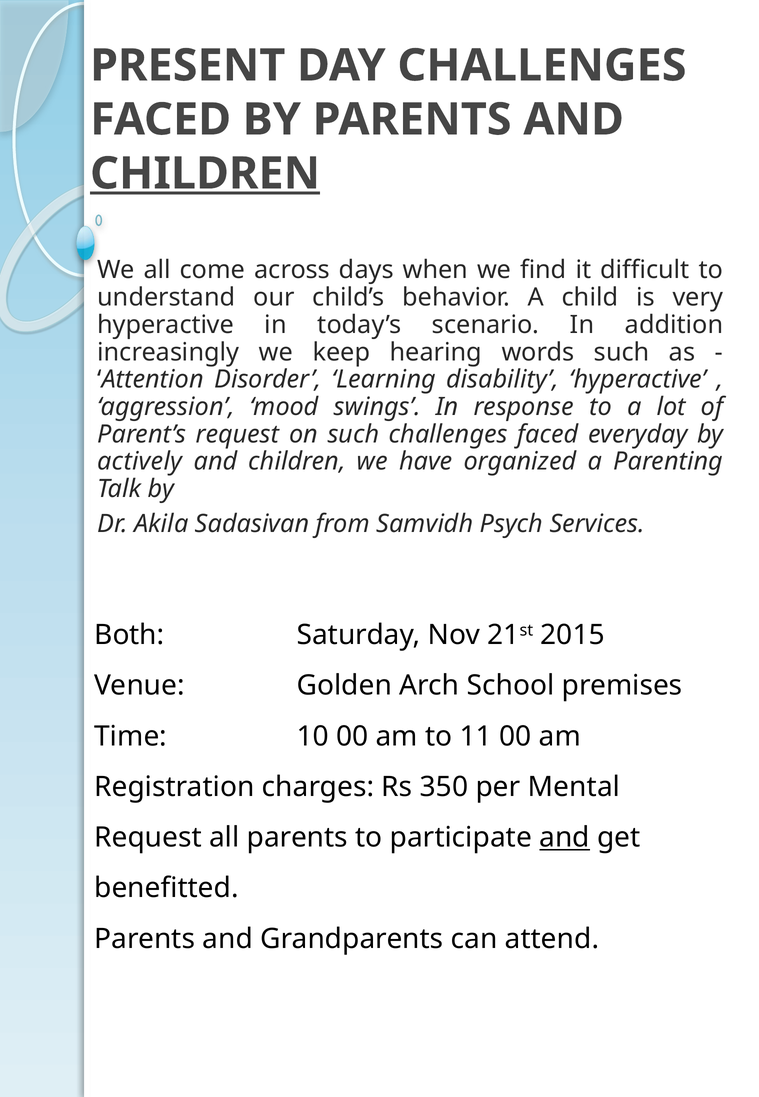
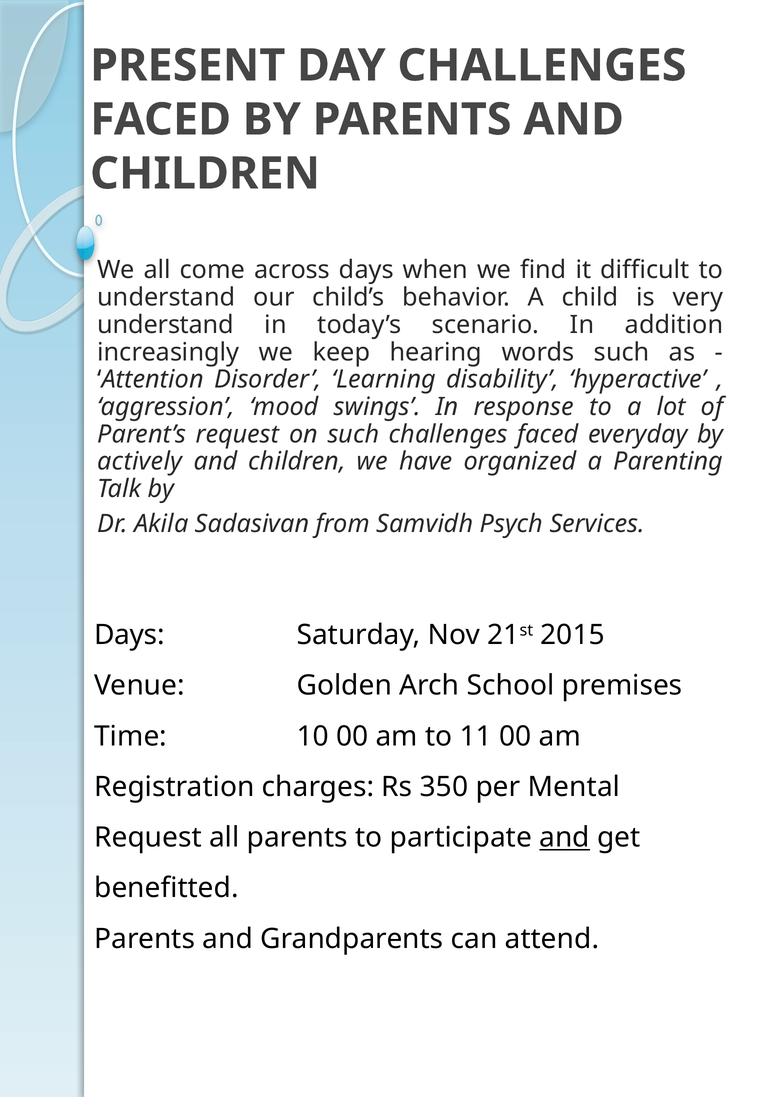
CHILDREN at (205, 174) underline: present -> none
hyperactive at (166, 325): hyperactive -> understand
Both at (129, 635): Both -> Days
